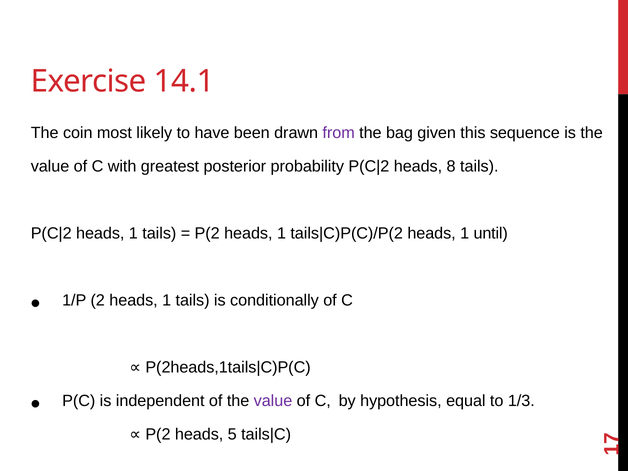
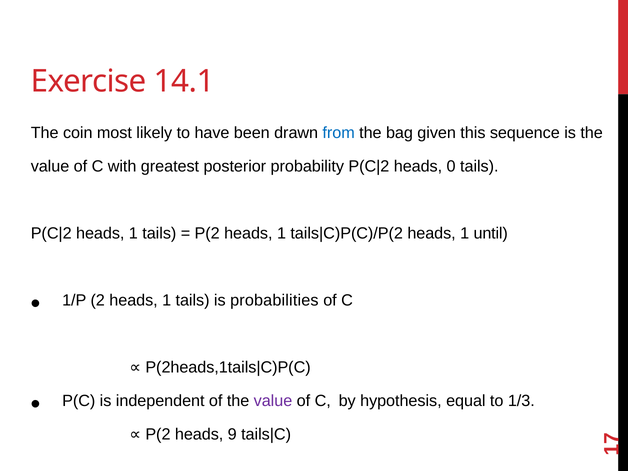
from colour: purple -> blue
8: 8 -> 0
conditionally: conditionally -> probabilities
5: 5 -> 9
